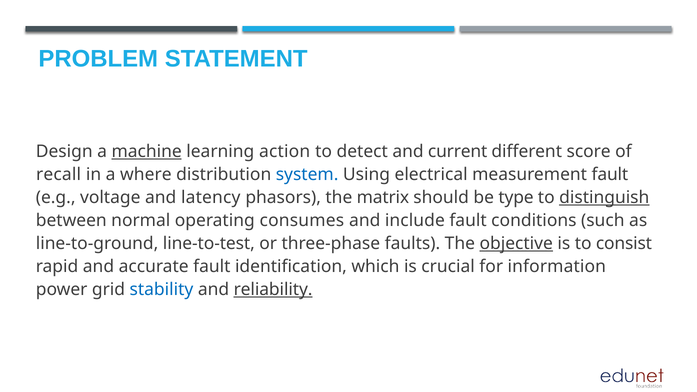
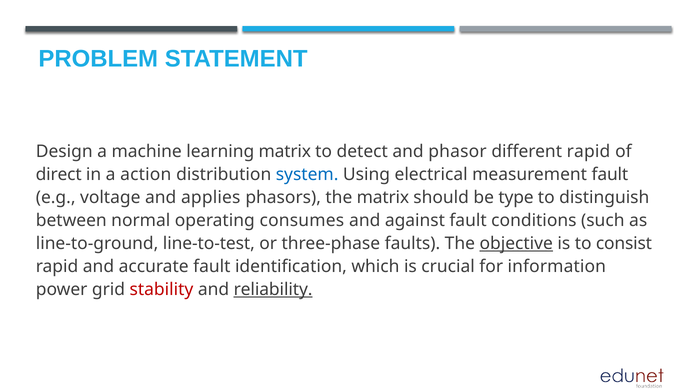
machine underline: present -> none
learning action: action -> matrix
current: current -> phasor
different score: score -> rapid
recall: recall -> direct
where: where -> action
latency: latency -> applies
distinguish underline: present -> none
include: include -> against
stability colour: blue -> red
